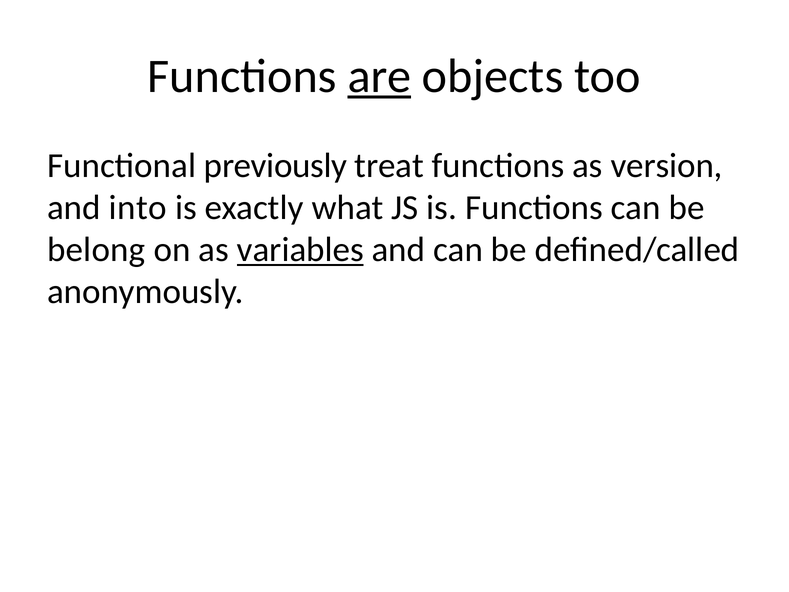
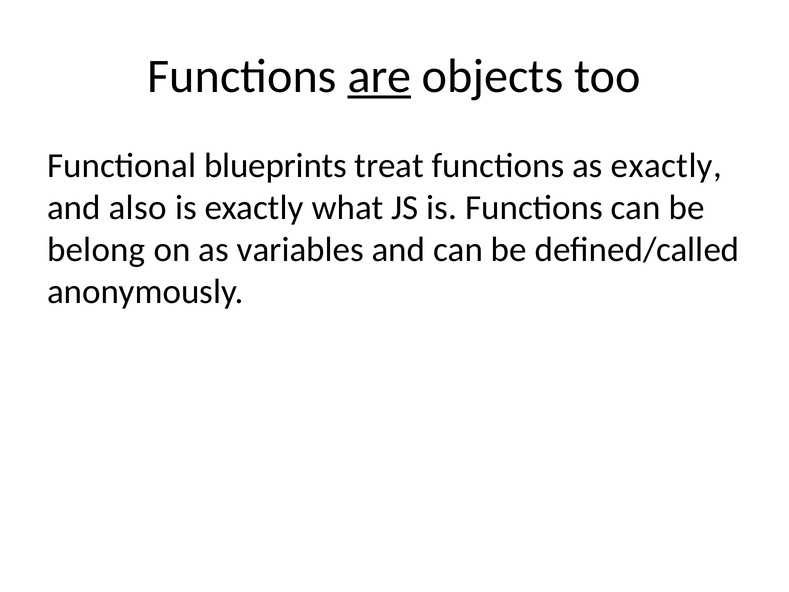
previously: previously -> blueprints
as version: version -> exactly
into: into -> also
variables underline: present -> none
